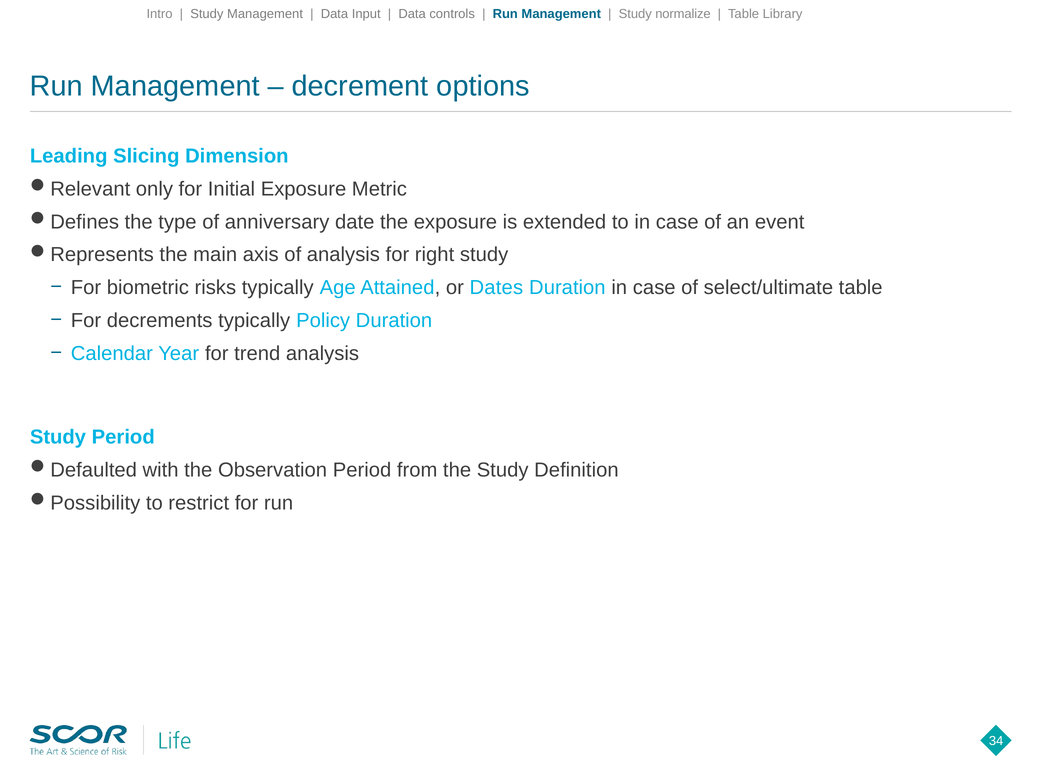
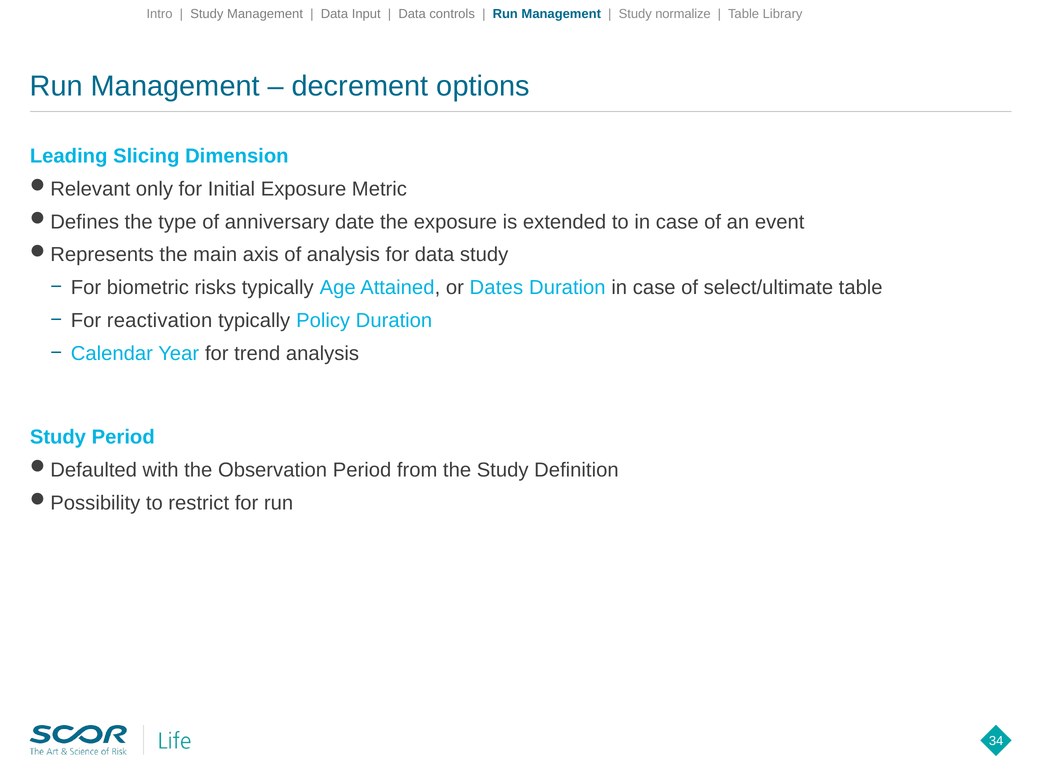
for right: right -> data
decrements: decrements -> reactivation
